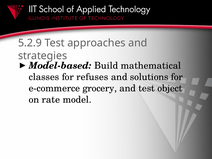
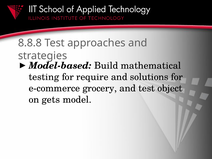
5.2.9: 5.2.9 -> 8.8.8
classes: classes -> testing
refuses: refuses -> require
rate: rate -> gets
